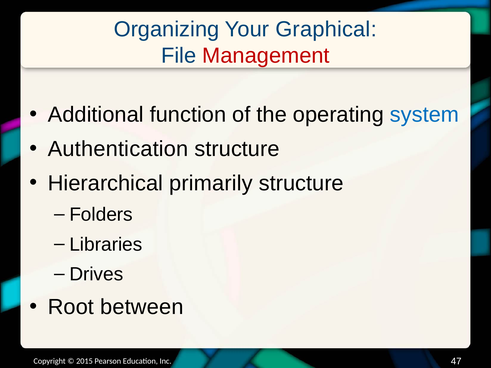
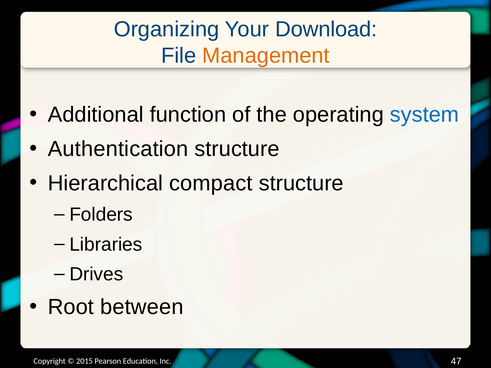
Graphical: Graphical -> Download
Management colour: red -> orange
primarily: primarily -> compact
